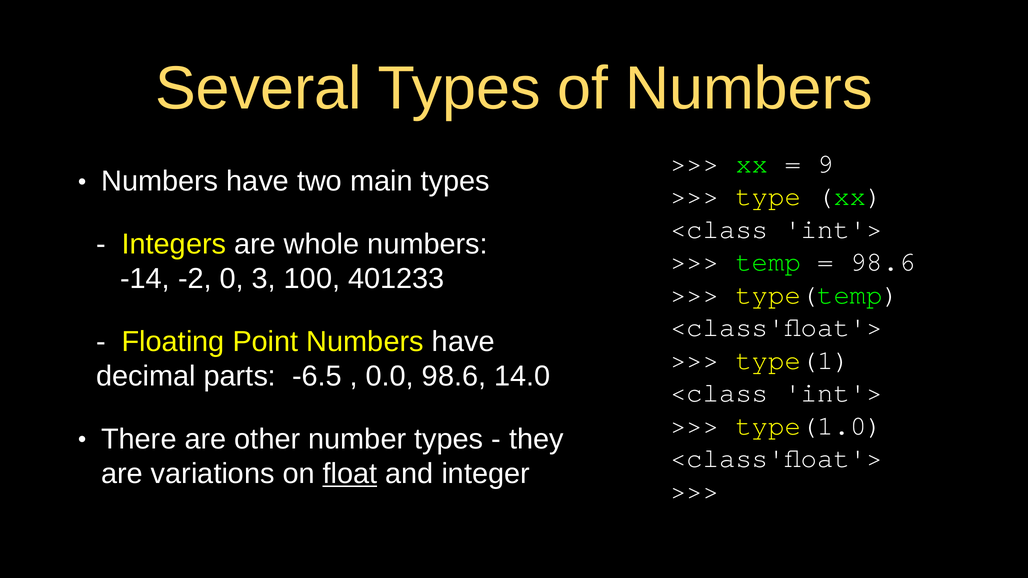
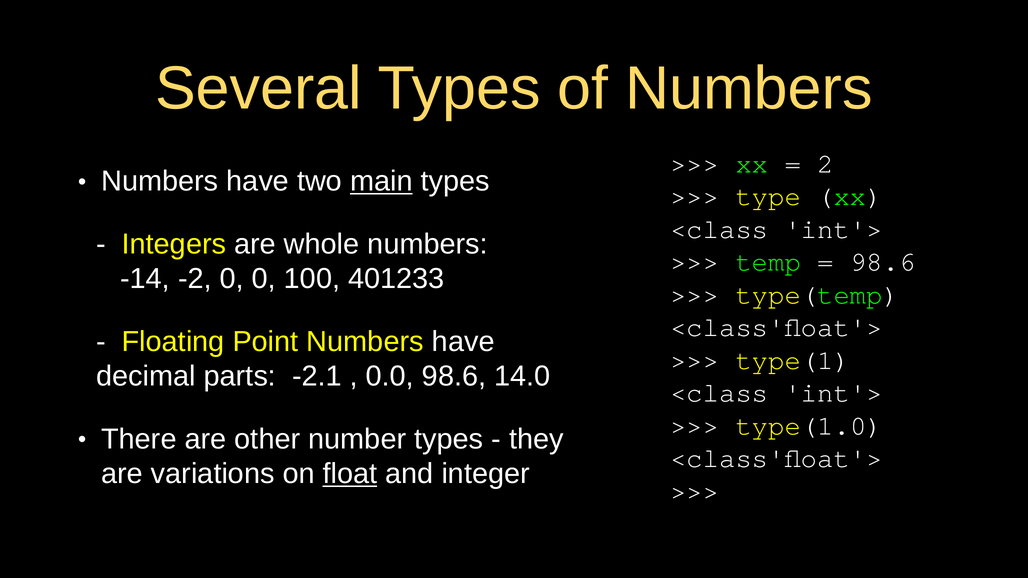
9: 9 -> 2
main underline: none -> present
0 3: 3 -> 0
-6.5: -6.5 -> -2.1
